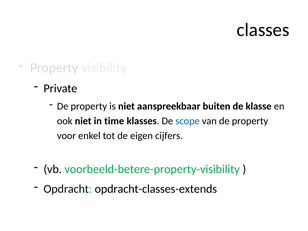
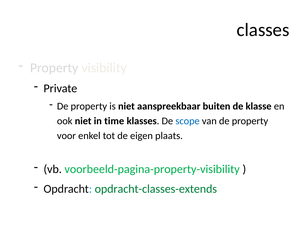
cijfers: cijfers -> plaats
voorbeeld-betere-property-visibility: voorbeeld-betere-property-visibility -> voorbeeld-pagina-property-visibility
opdracht-classes-extends colour: black -> green
